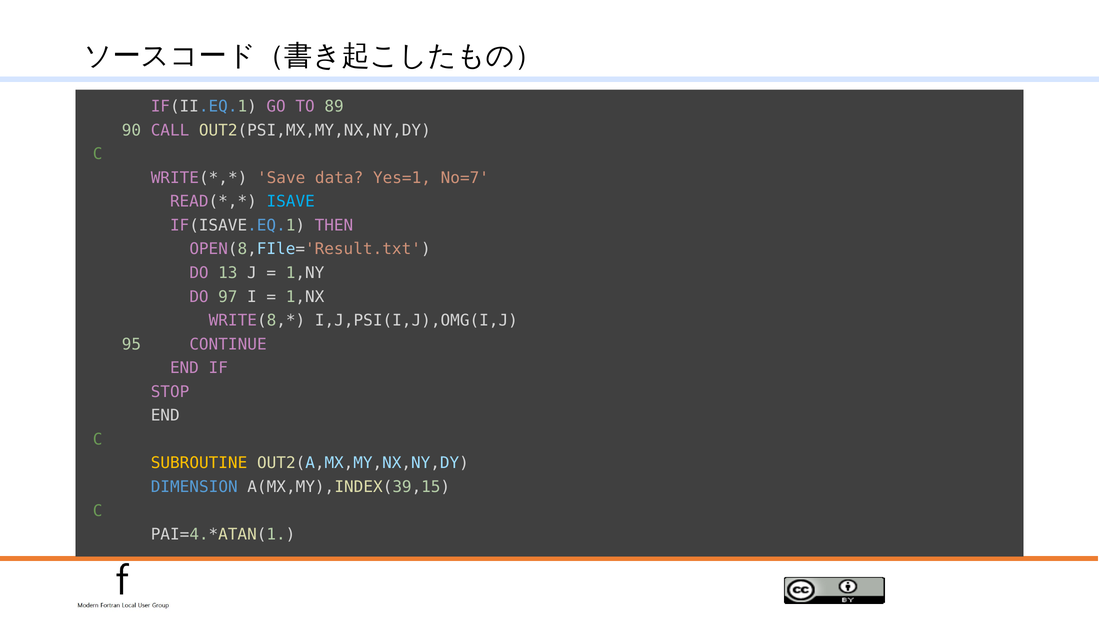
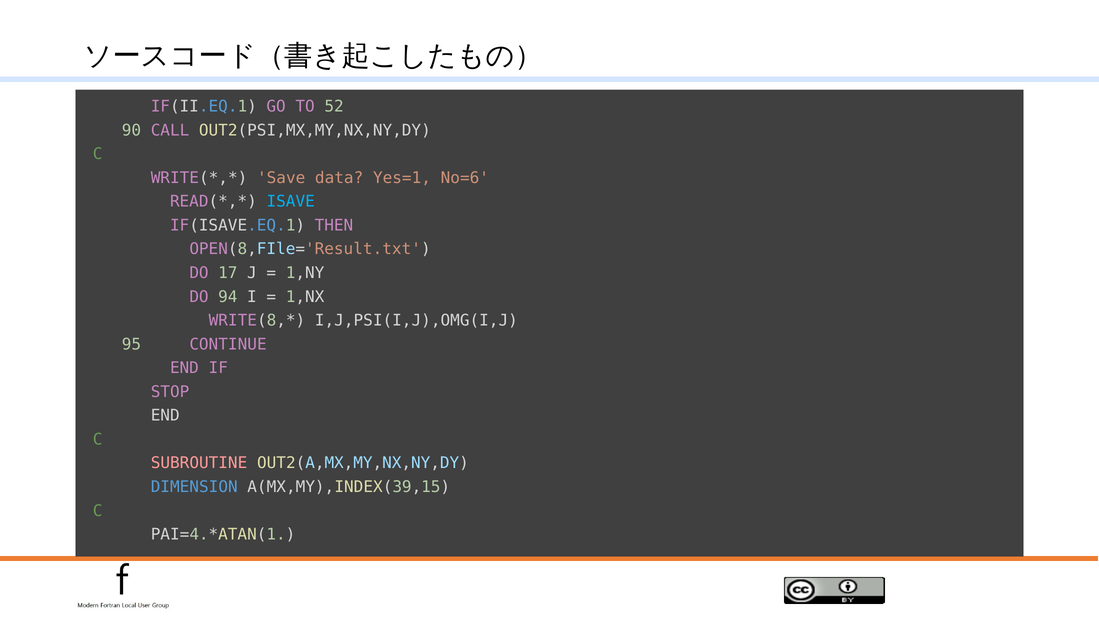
89: 89 -> 52
No=7: No=7 -> No=6
13: 13 -> 17
97: 97 -> 94
SUBROUTINE colour: yellow -> pink
